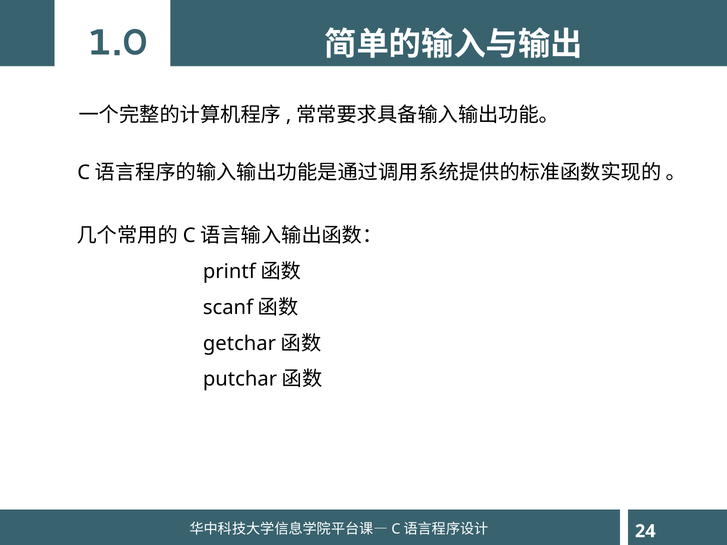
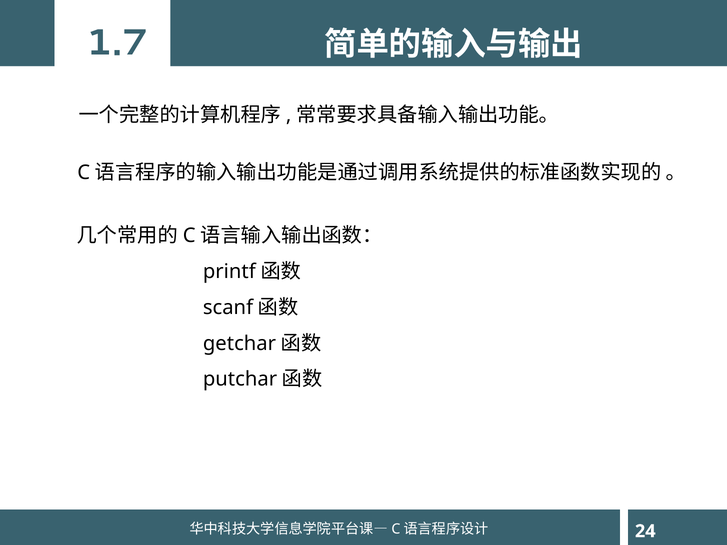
1.0: 1.0 -> 1.7
